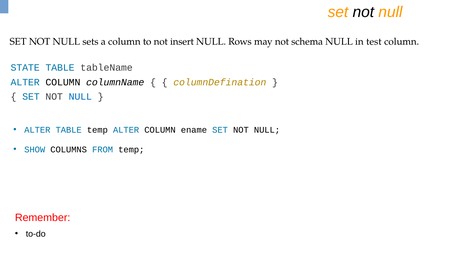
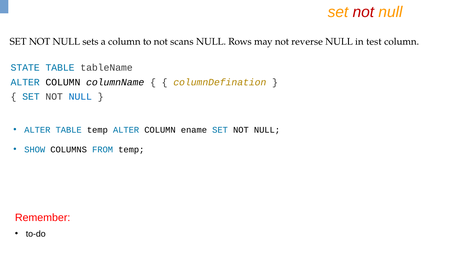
not at (363, 12) colour: black -> red
insert: insert -> scans
schema: schema -> reverse
